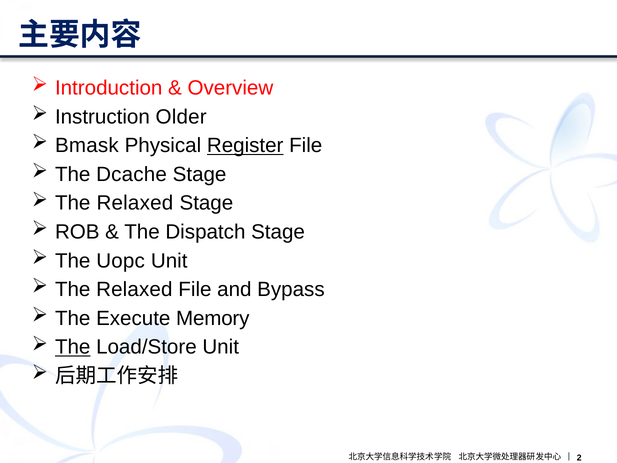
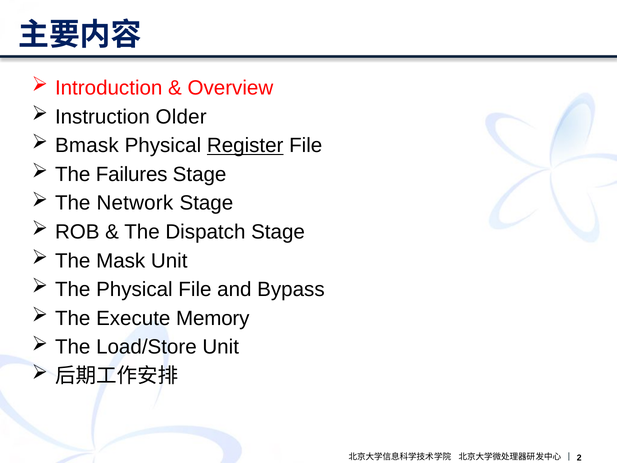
Dcache: Dcache -> Failures
Relaxed at (135, 203): Relaxed -> Network
Uopc: Uopc -> Mask
Relaxed at (134, 289): Relaxed -> Physical
The at (73, 347) underline: present -> none
